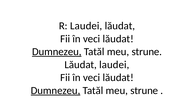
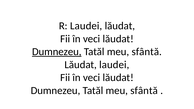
strune at (147, 52): strune -> sfântă
Dumnezeu at (56, 91) underline: present -> none
strune at (144, 91): strune -> sfântă
